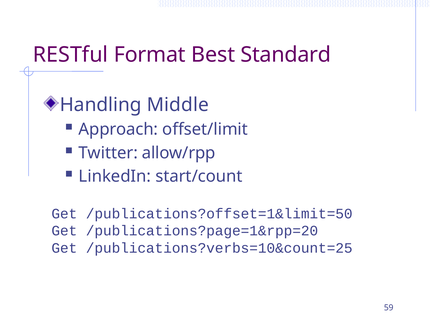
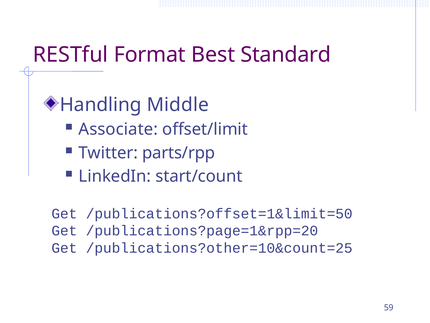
Approach: Approach -> Associate
allow/rpp: allow/rpp -> parts/rpp
/publications?verbs=10&count=25: /publications?verbs=10&count=25 -> /publications?other=10&count=25
